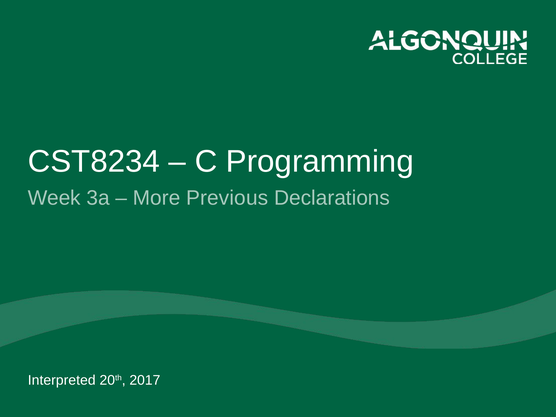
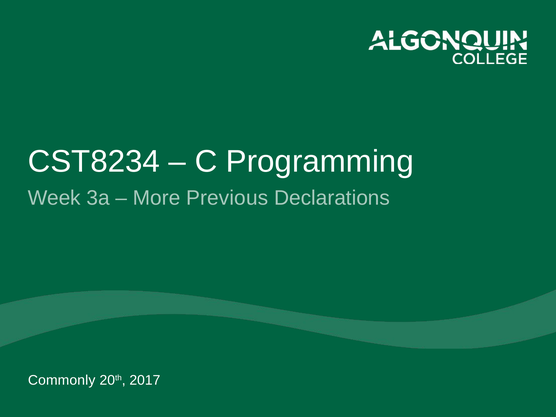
Interpreted: Interpreted -> Commonly
